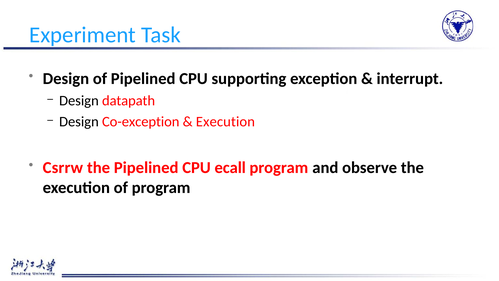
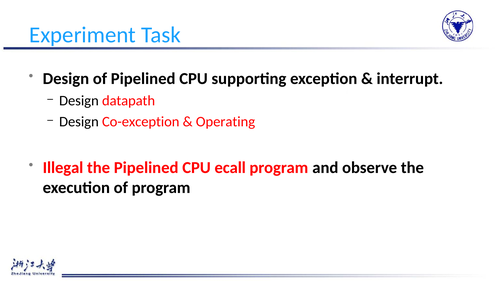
Execution at (225, 122): Execution -> Operating
Csrrw: Csrrw -> Illegal
